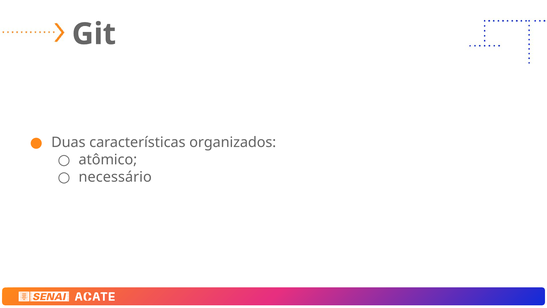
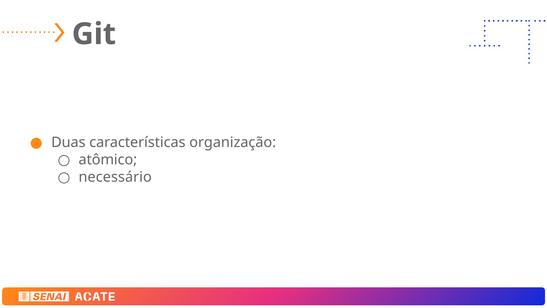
organizados: organizados -> organização
